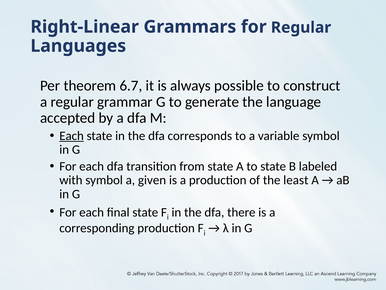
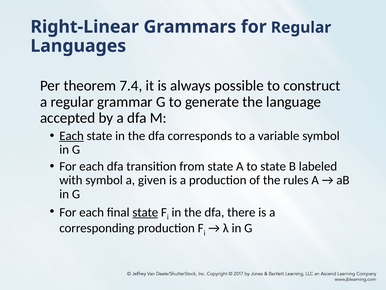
6.7: 6.7 -> 7.4
least: least -> rules
state at (145, 212) underline: none -> present
